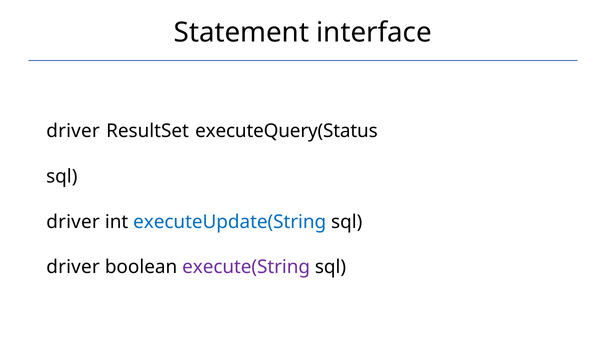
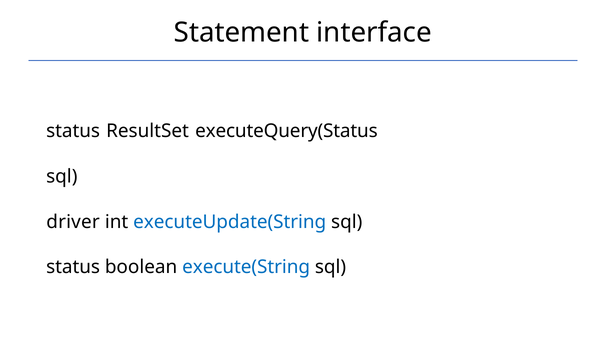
driver at (73, 131): driver -> status
driver at (73, 267): driver -> status
execute(String colour: purple -> blue
